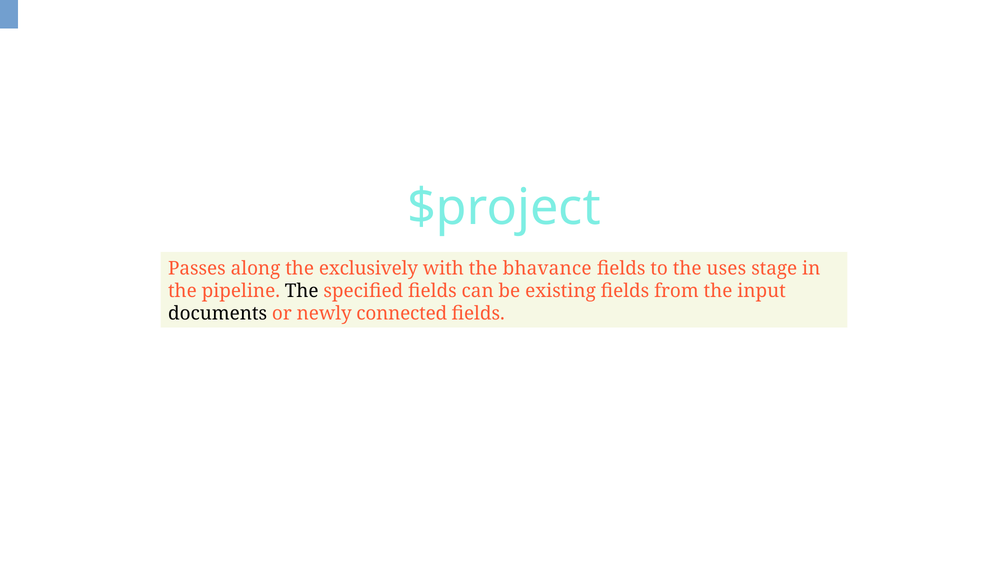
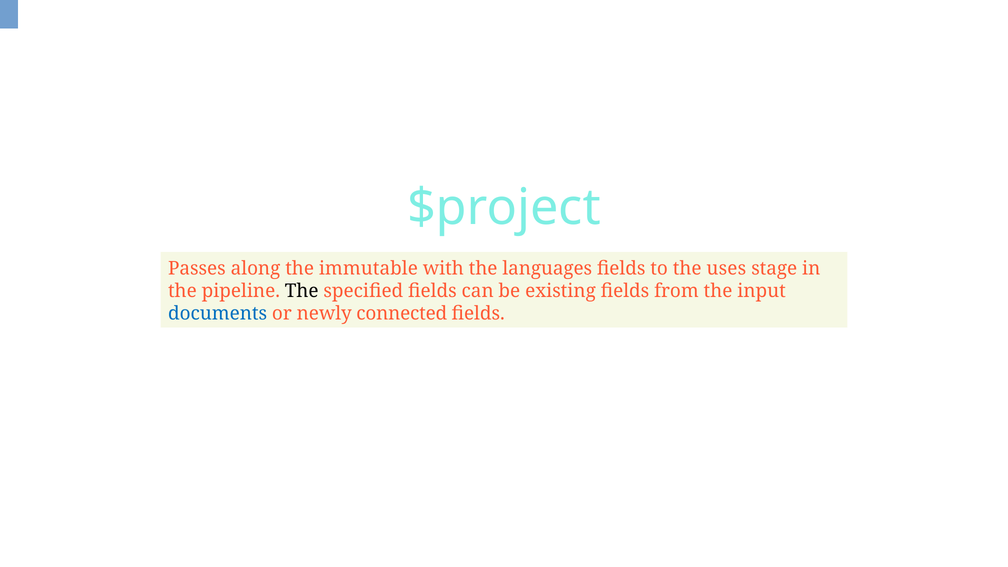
exclusively: exclusively -> immutable
bhavance: bhavance -> languages
documents colour: black -> blue
